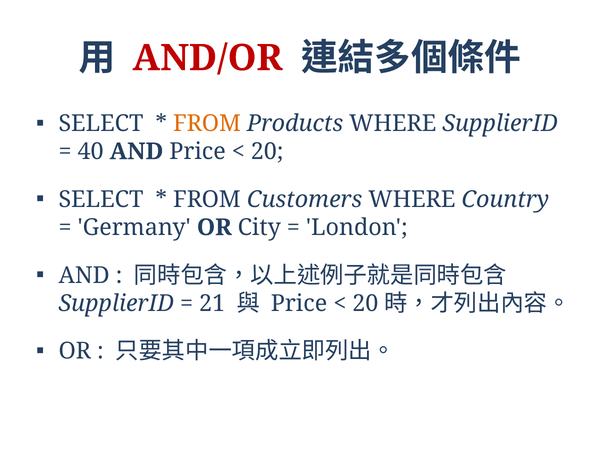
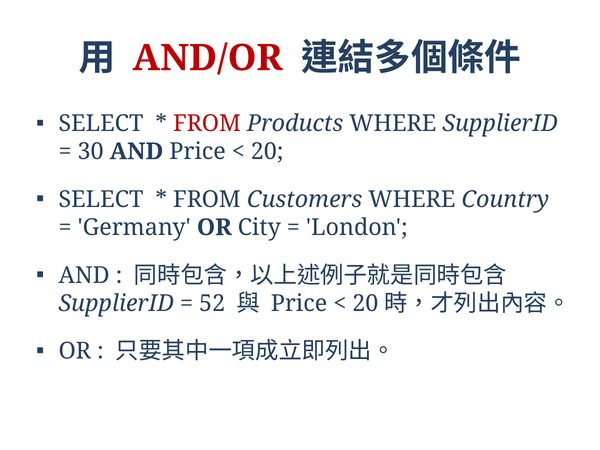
FROM at (207, 124) colour: orange -> red
40: 40 -> 30
21: 21 -> 52
